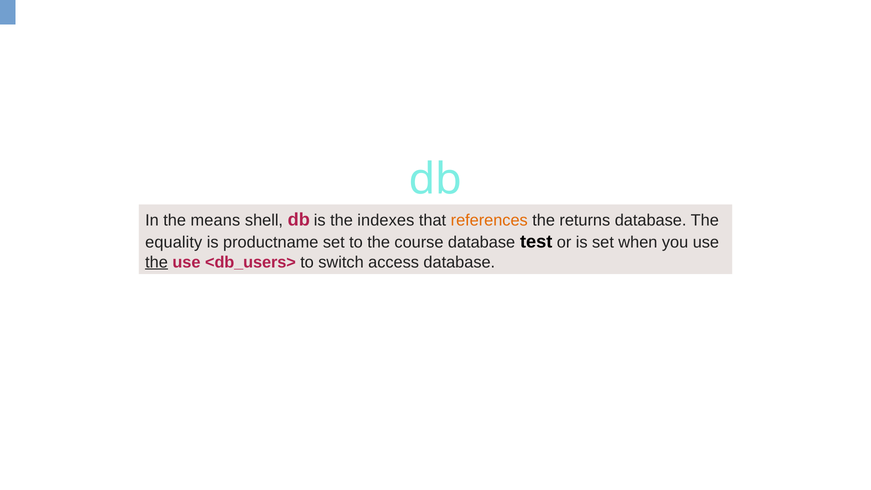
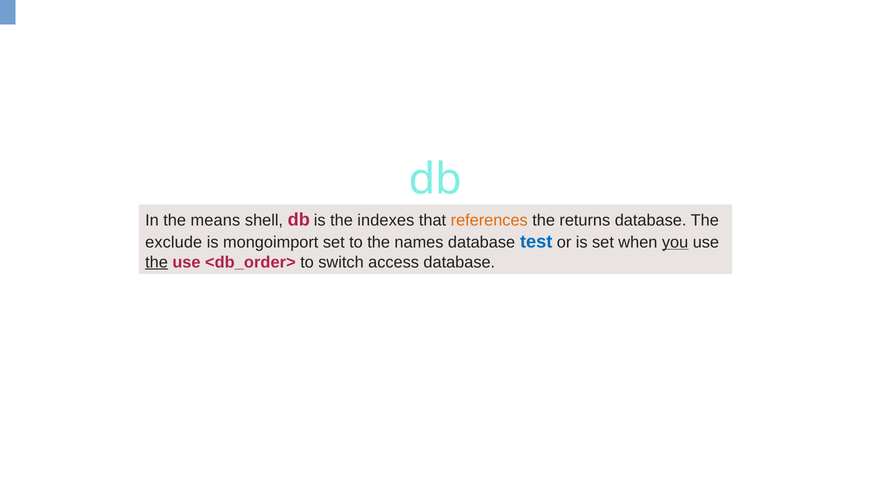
equality: equality -> exclude
productname: productname -> mongoimport
course: course -> names
test colour: black -> blue
you underline: none -> present
<db_users>: <db_users> -> <db_order>
